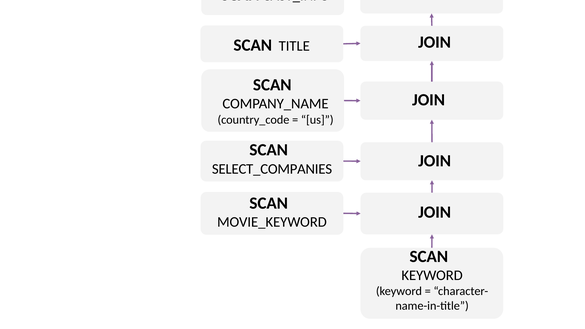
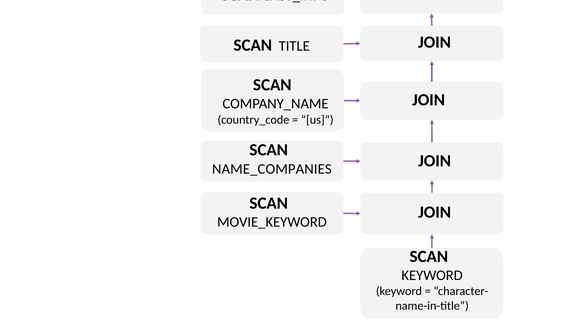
SELECT_COMPANIES: SELECT_COMPANIES -> NAME_COMPANIES
